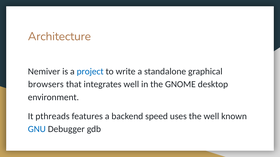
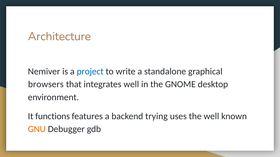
pthreads: pthreads -> functions
speed: speed -> trying
GNU colour: blue -> orange
